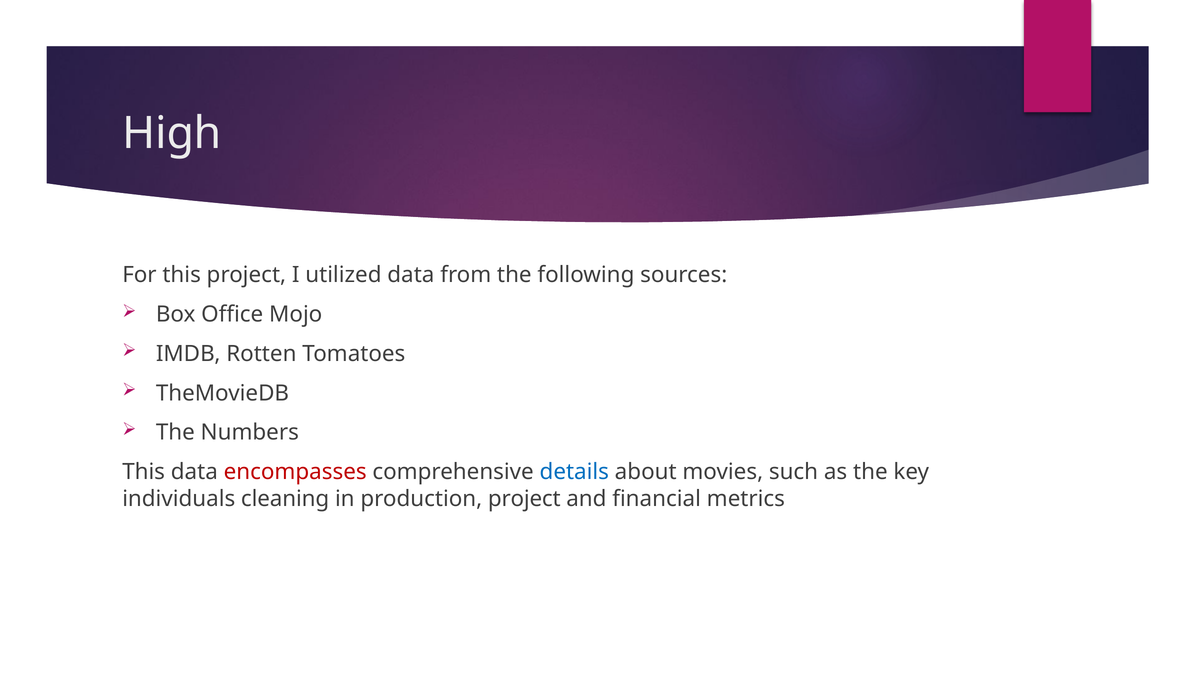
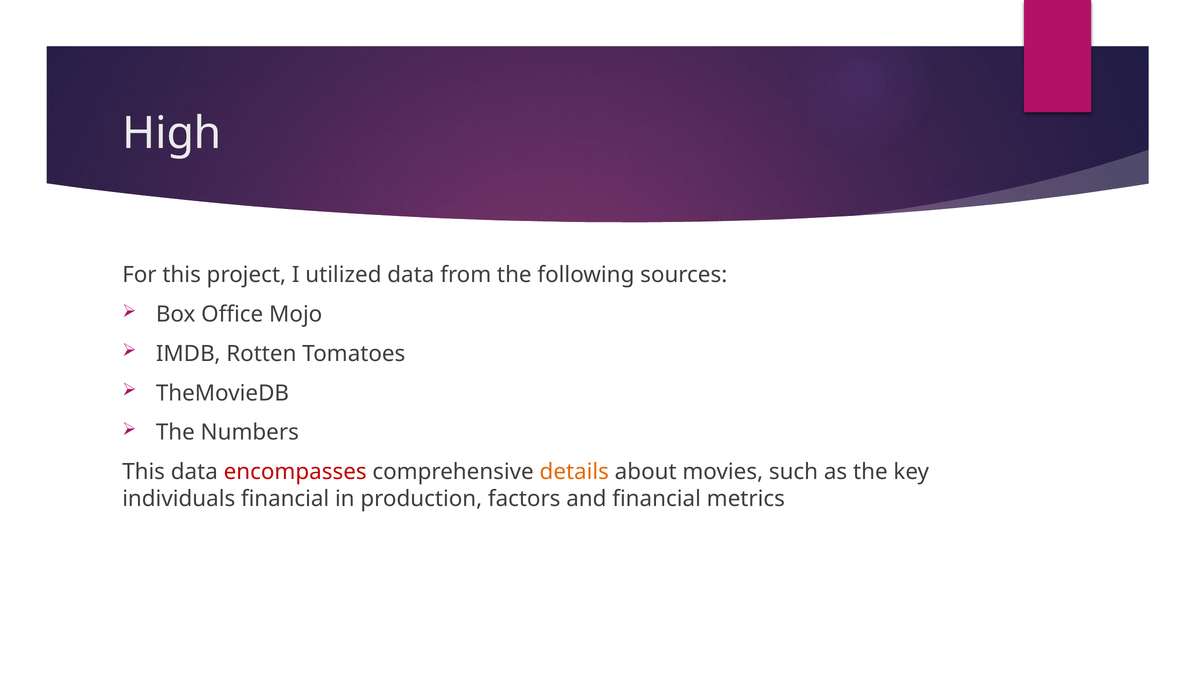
details colour: blue -> orange
individuals cleaning: cleaning -> financial
production project: project -> factors
